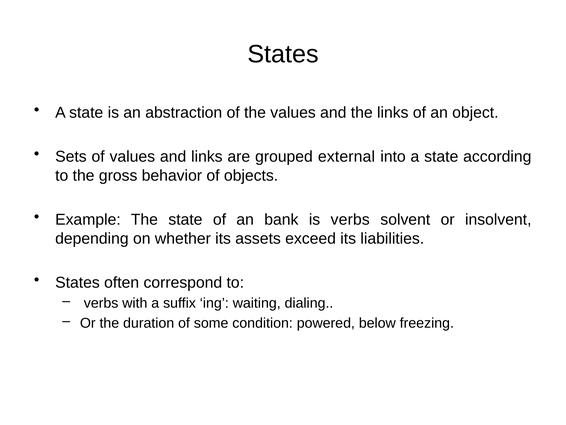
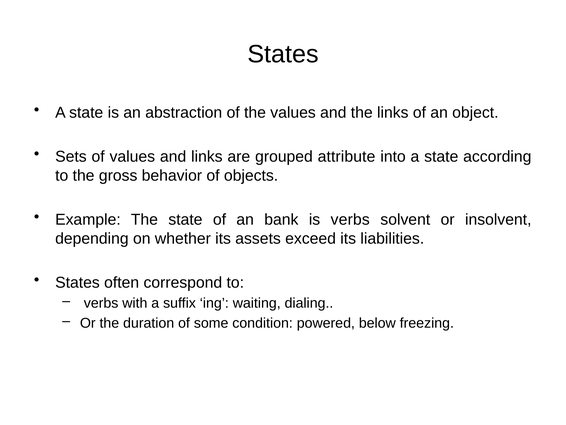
external: external -> attribute
